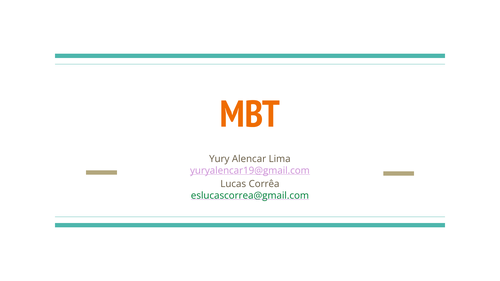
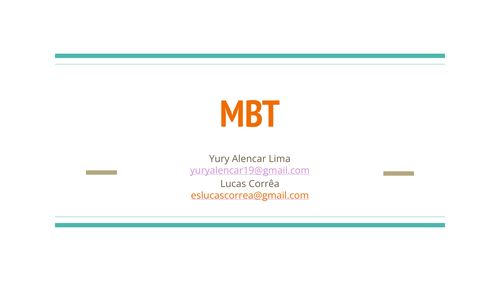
eslucascorrea@gmail.com colour: green -> orange
